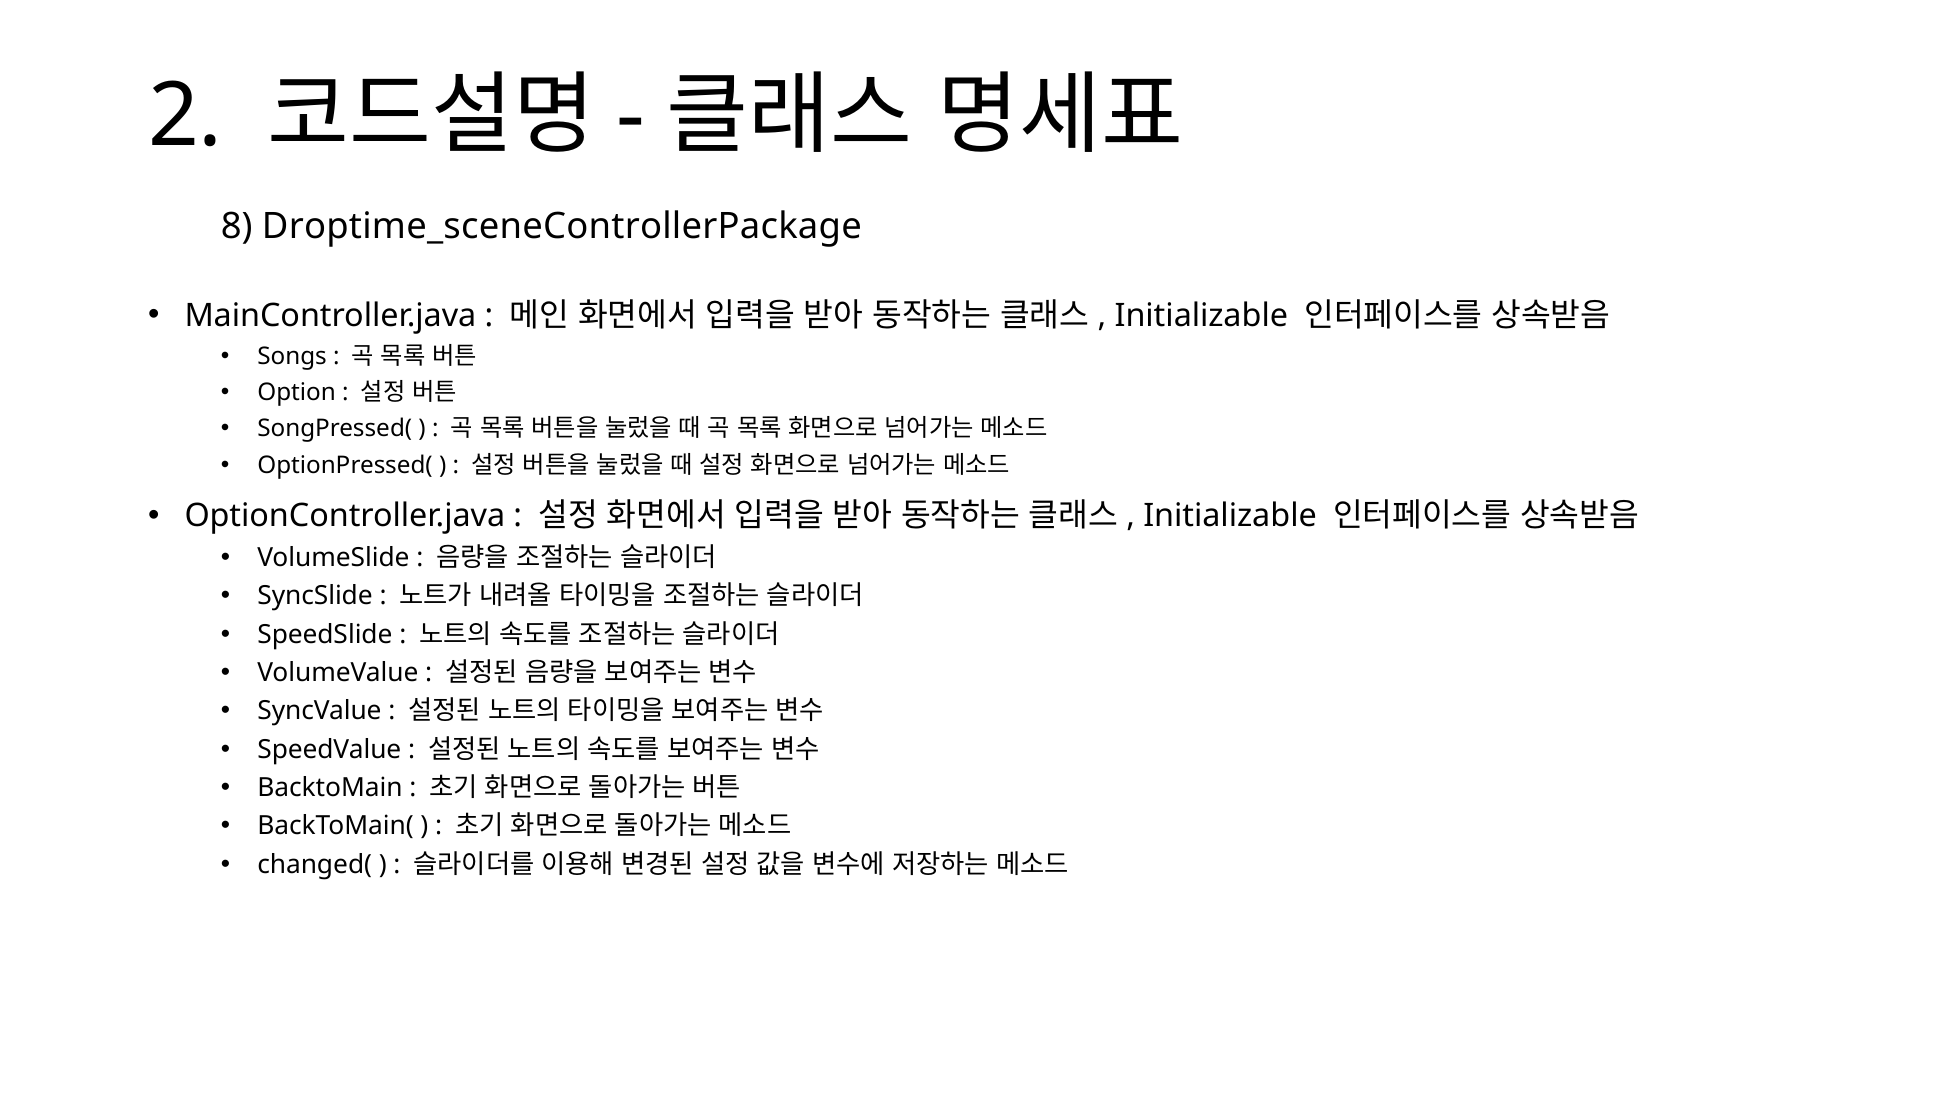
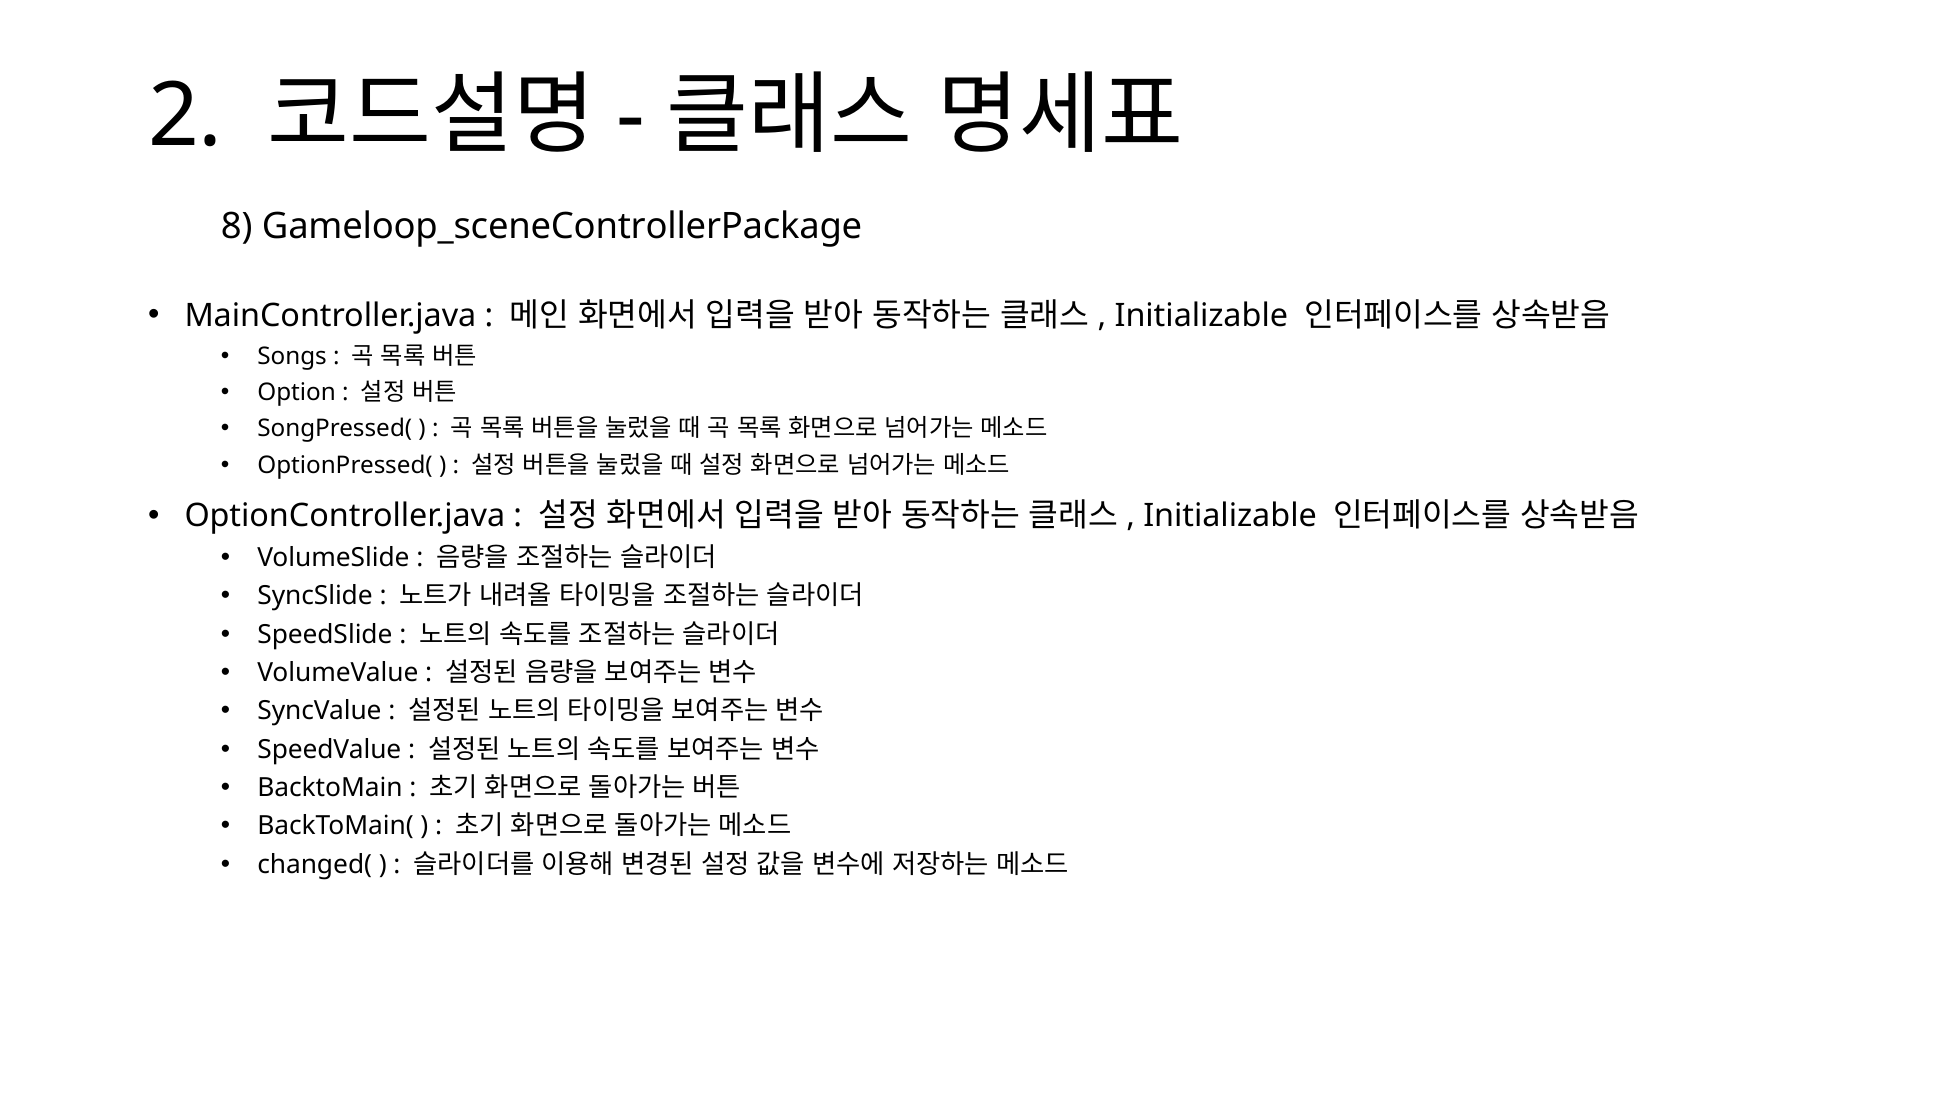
Droptime_sceneControllerPackage: Droptime_sceneControllerPackage -> Gameloop_sceneControllerPackage
